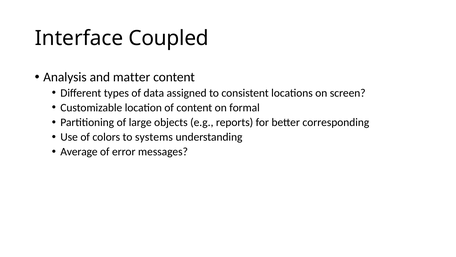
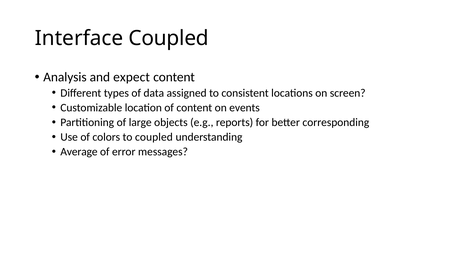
matter: matter -> expect
formal: formal -> events
to systems: systems -> coupled
